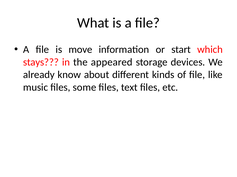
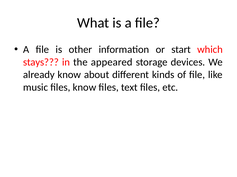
move: move -> other
files some: some -> know
